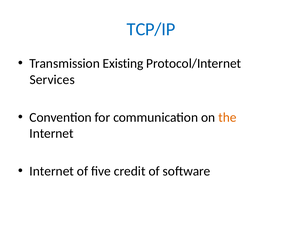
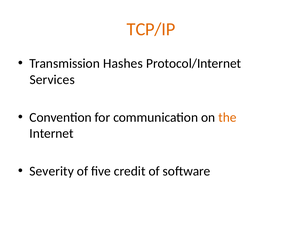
TCP/IP colour: blue -> orange
Existing: Existing -> Hashes
Internet at (52, 171): Internet -> Severity
